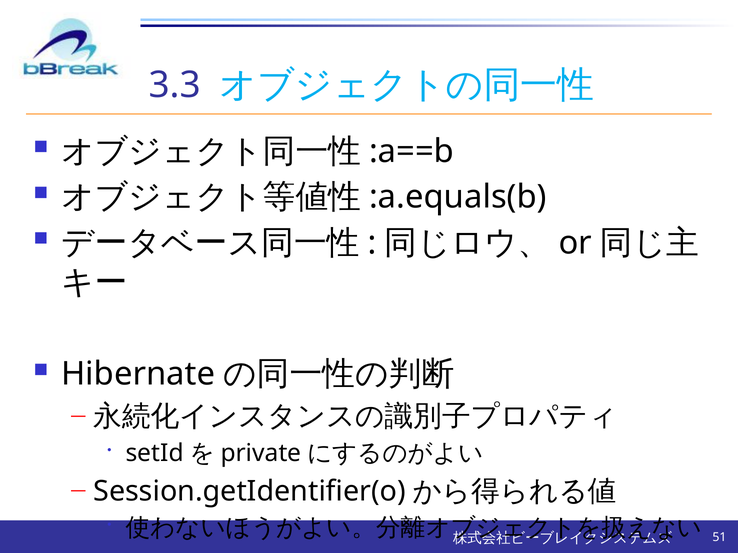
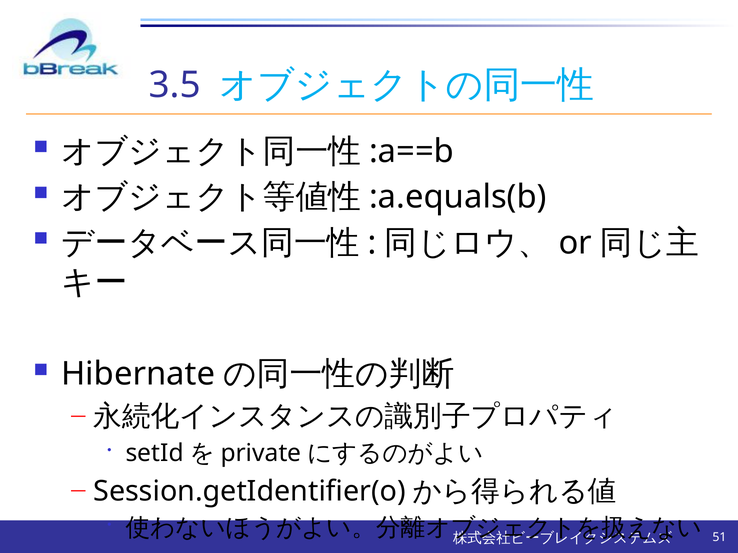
3.3: 3.3 -> 3.5
